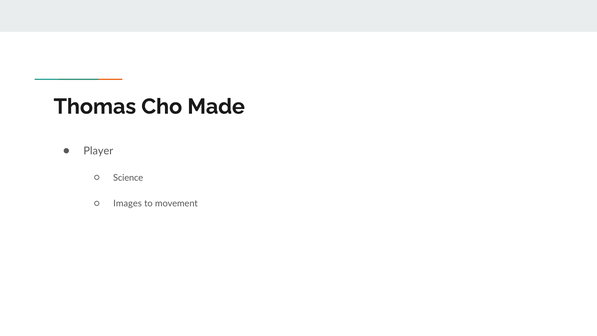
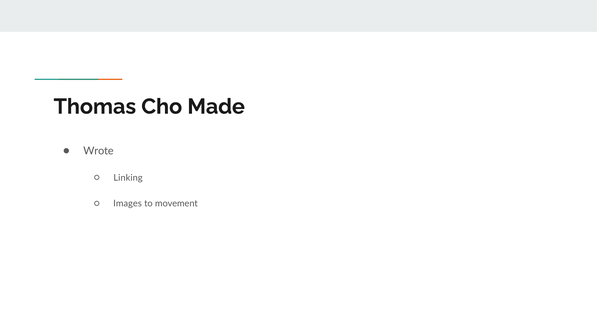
Player: Player -> Wrote
Science: Science -> Linking
